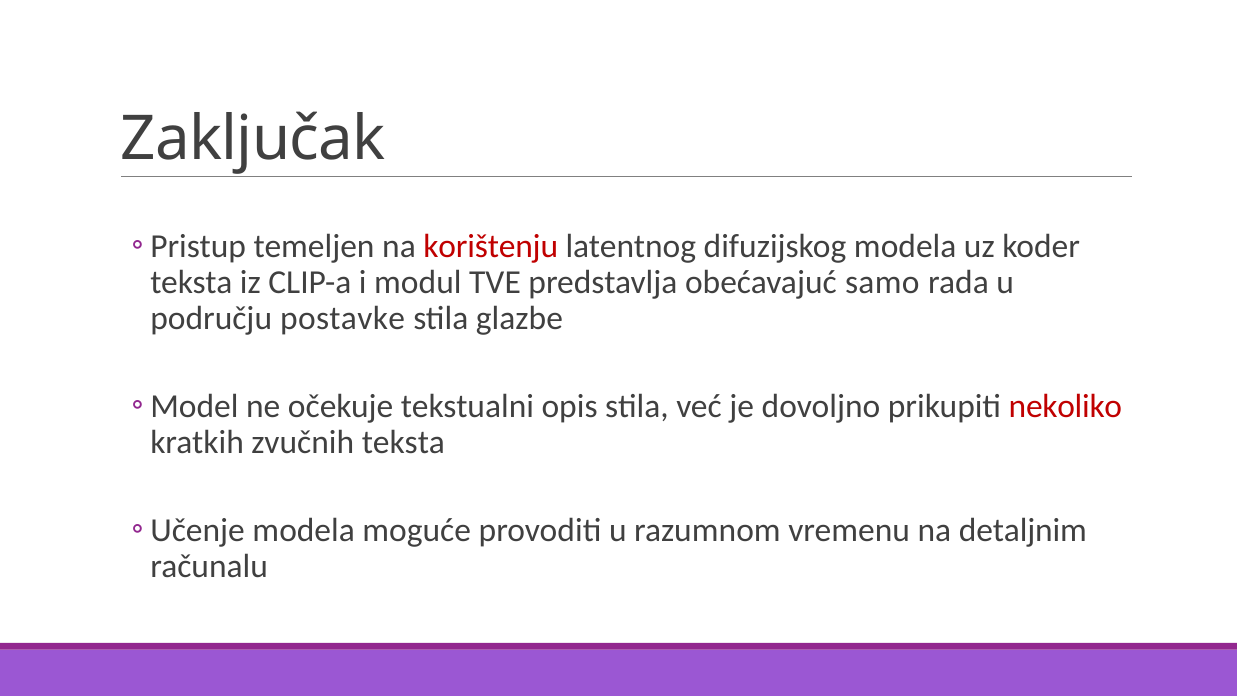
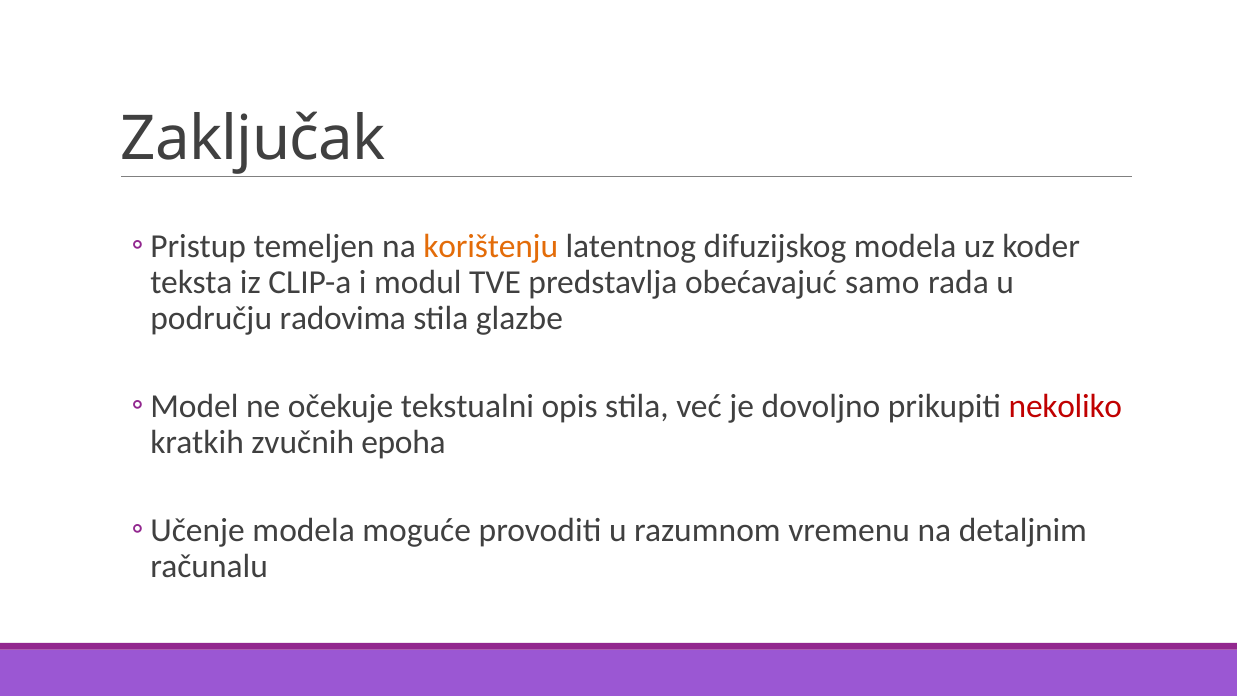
korištenju colour: red -> orange
postavke: postavke -> radovima
zvučnih teksta: teksta -> epoha
